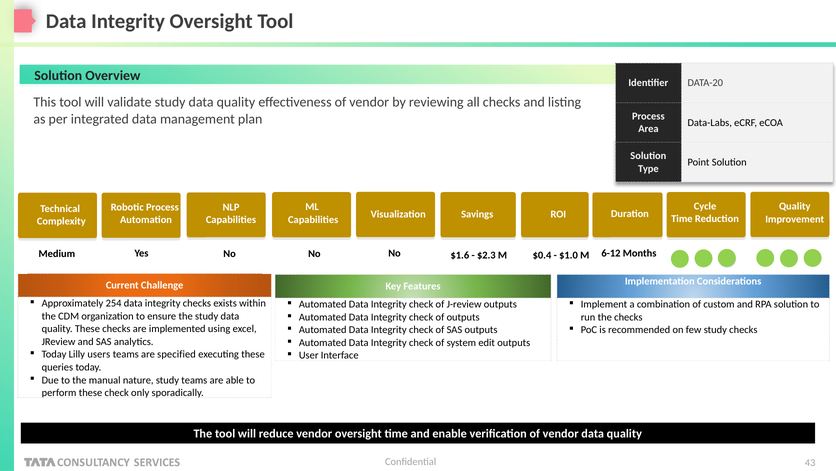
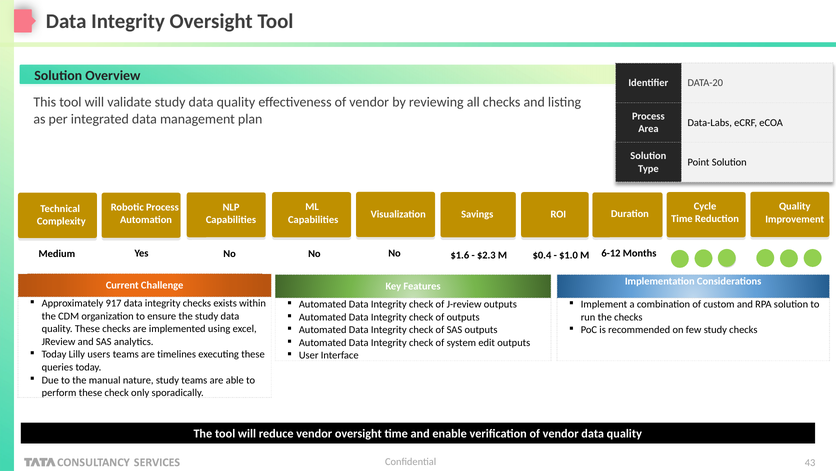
254: 254 -> 917
specified: specified -> timelines
